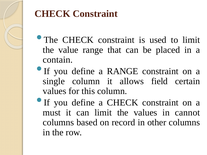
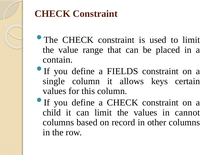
a RANGE: RANGE -> FIELDS
field: field -> keys
must: must -> child
